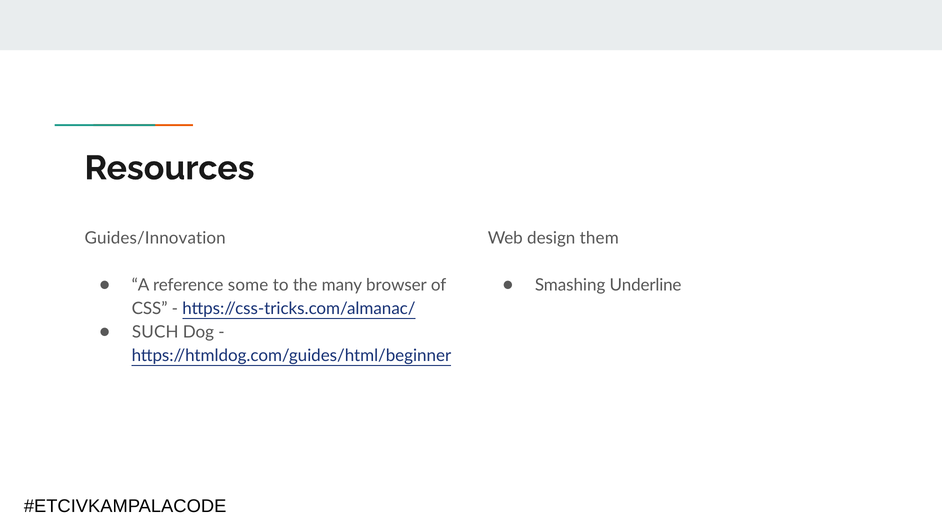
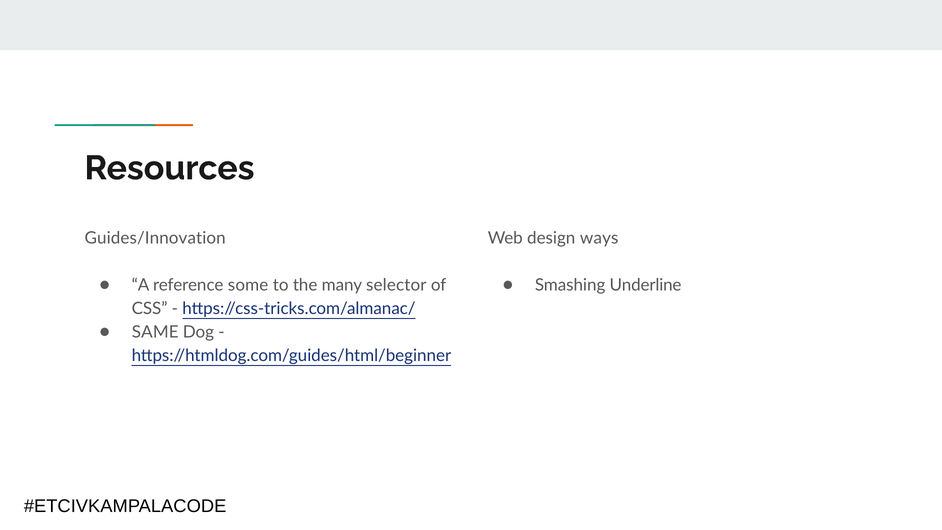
them: them -> ways
browser: browser -> selector
SUCH: SUCH -> SAME
